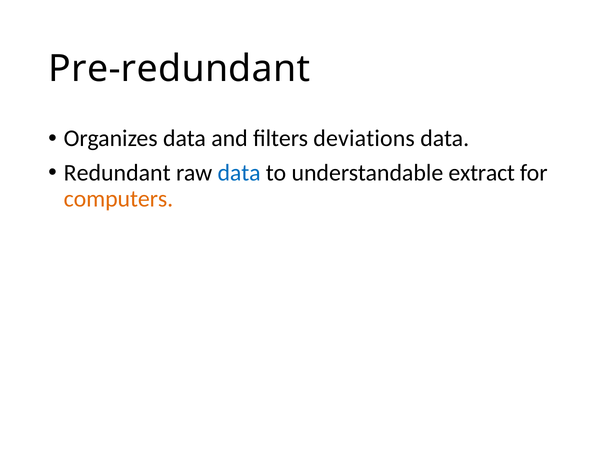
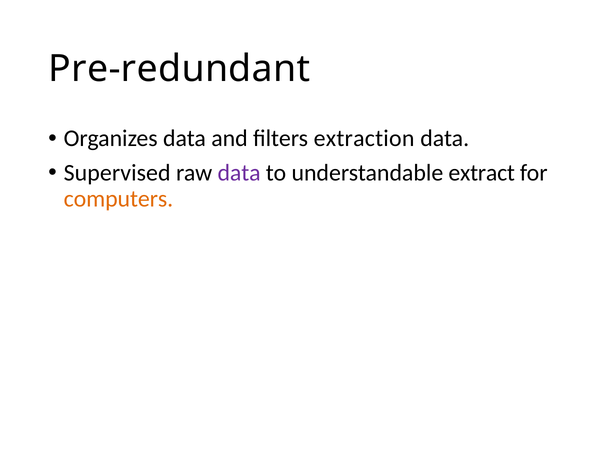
deviations: deviations -> extraction
Redundant: Redundant -> Supervised
data at (239, 173) colour: blue -> purple
